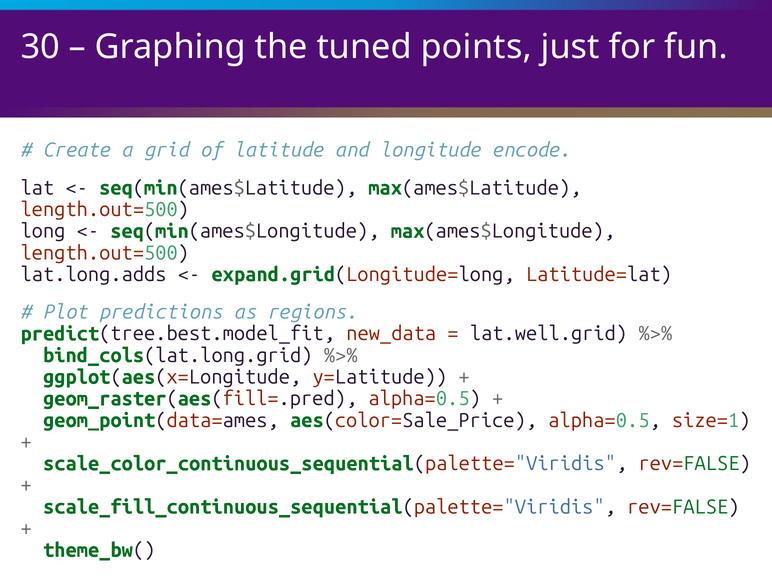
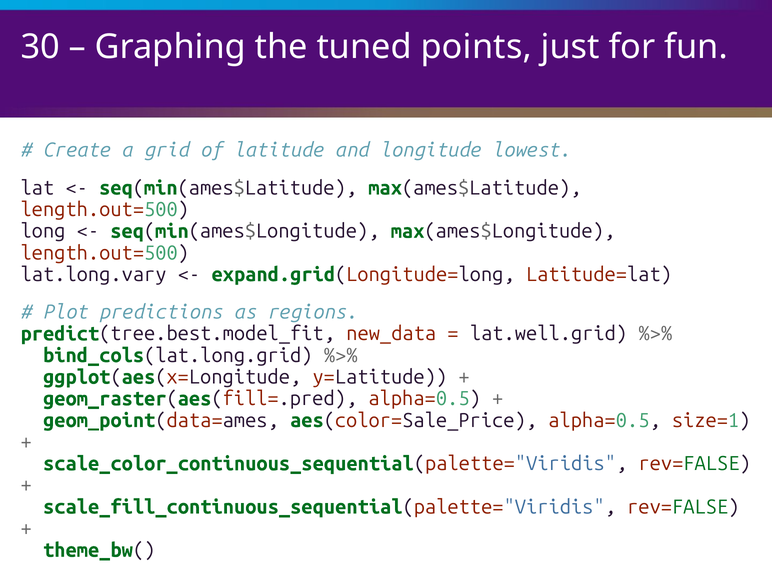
encode: encode -> lowest
lat.long.adds: lat.long.adds -> lat.long.vary
